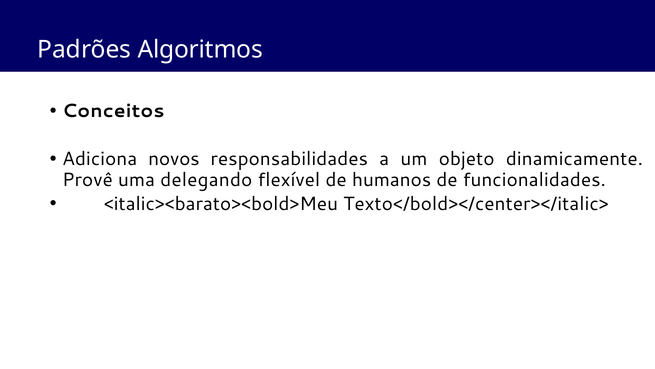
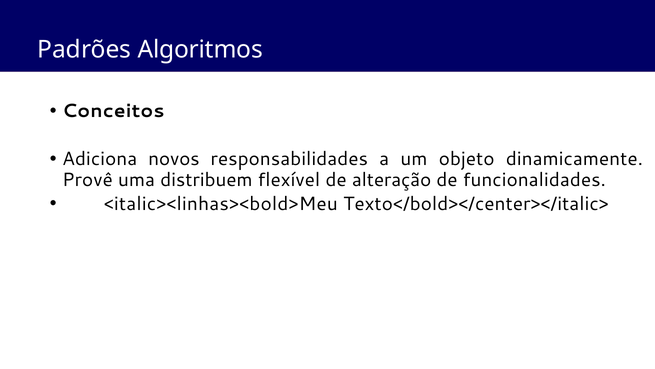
delegando: delegando -> distribuem
humanos: humanos -> alteração
<italic><barato><bold>Meu: <italic><barato><bold>Meu -> <italic><linhas><bold>Meu
